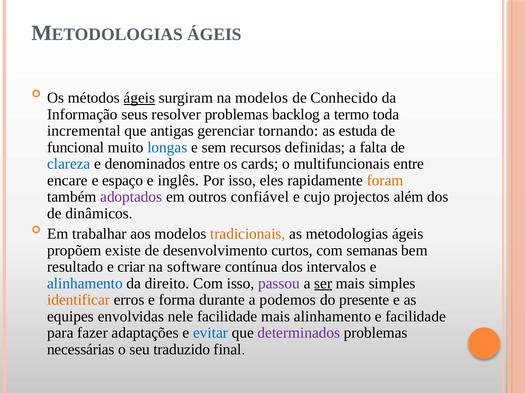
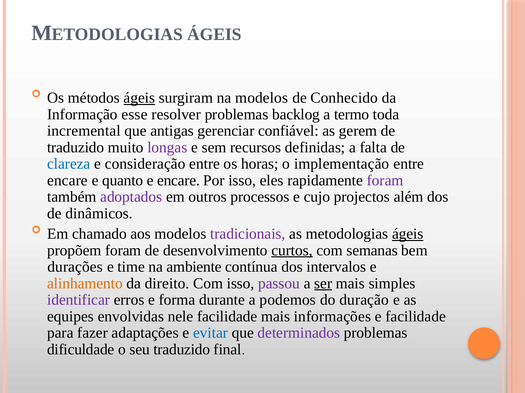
seus: seus -> esse
tornando: tornando -> confiável
estuda: estuda -> gerem
funcional at (76, 148): funcional -> traduzido
longas colour: blue -> purple
denominados: denominados -> consideração
cards: cards -> horas
multifuncionais: multifuncionais -> implementação
espaço: espaço -> quanto
e inglês: inglês -> encare
foram at (385, 181) colour: orange -> purple
confiável: confiável -> processos
trabalhar: trabalhar -> chamado
tradicionais colour: orange -> purple
ágeis at (408, 234) underline: none -> present
propõem existe: existe -> foram
curtos underline: none -> present
resultado: resultado -> durações
criar: criar -> time
software: software -> ambiente
alinhamento at (85, 284) colour: blue -> orange
identificar colour: orange -> purple
presente: presente -> duração
mais alinhamento: alinhamento -> informações
necessárias: necessárias -> dificuldade
